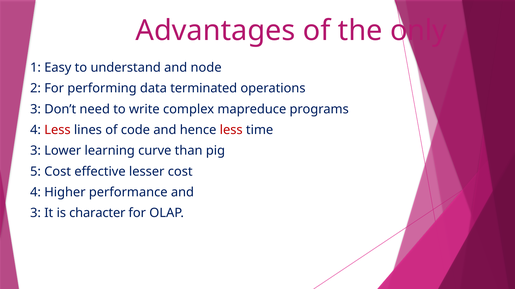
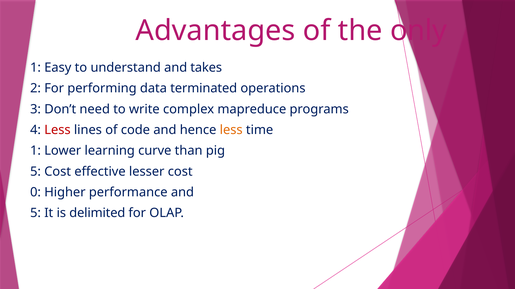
node: node -> takes
less at (231, 130) colour: red -> orange
3 at (36, 151): 3 -> 1
4 at (36, 193): 4 -> 0
3 at (36, 214): 3 -> 5
character: character -> delimited
